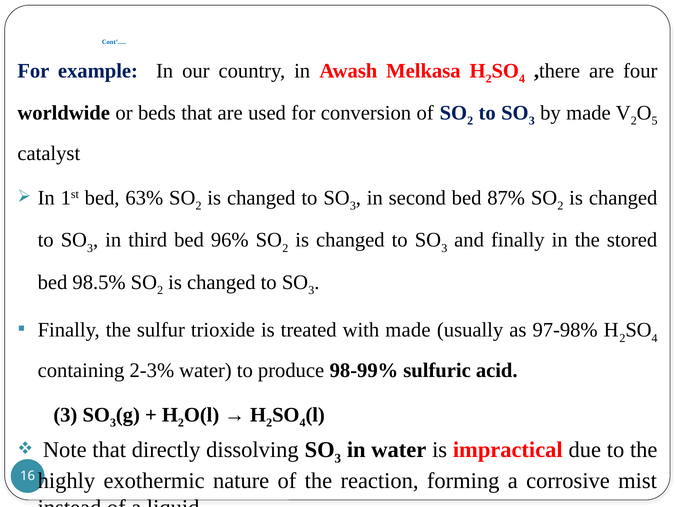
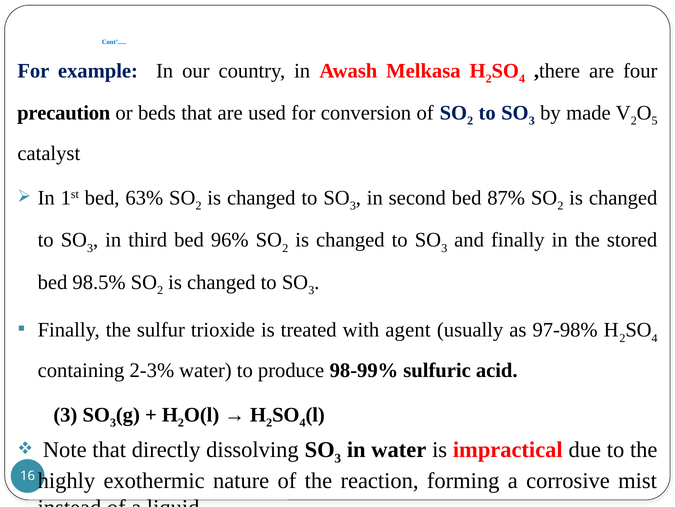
worldwide: worldwide -> precaution
with made: made -> agent
